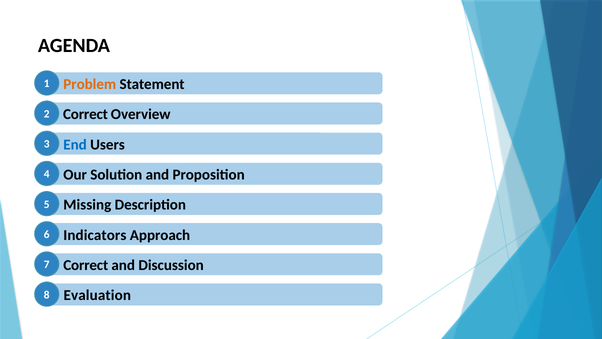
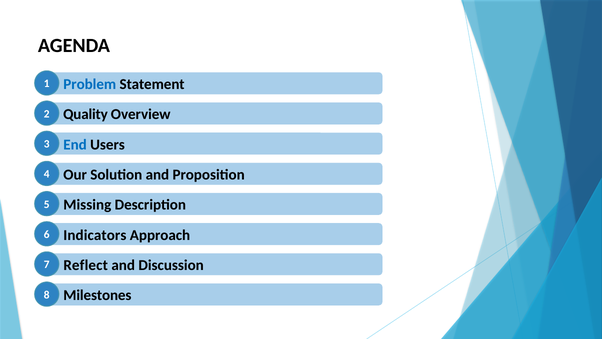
Problem colour: orange -> blue
Correct at (85, 114): Correct -> Quality
Correct at (86, 265): Correct -> Reflect
Evaluation: Evaluation -> Milestones
